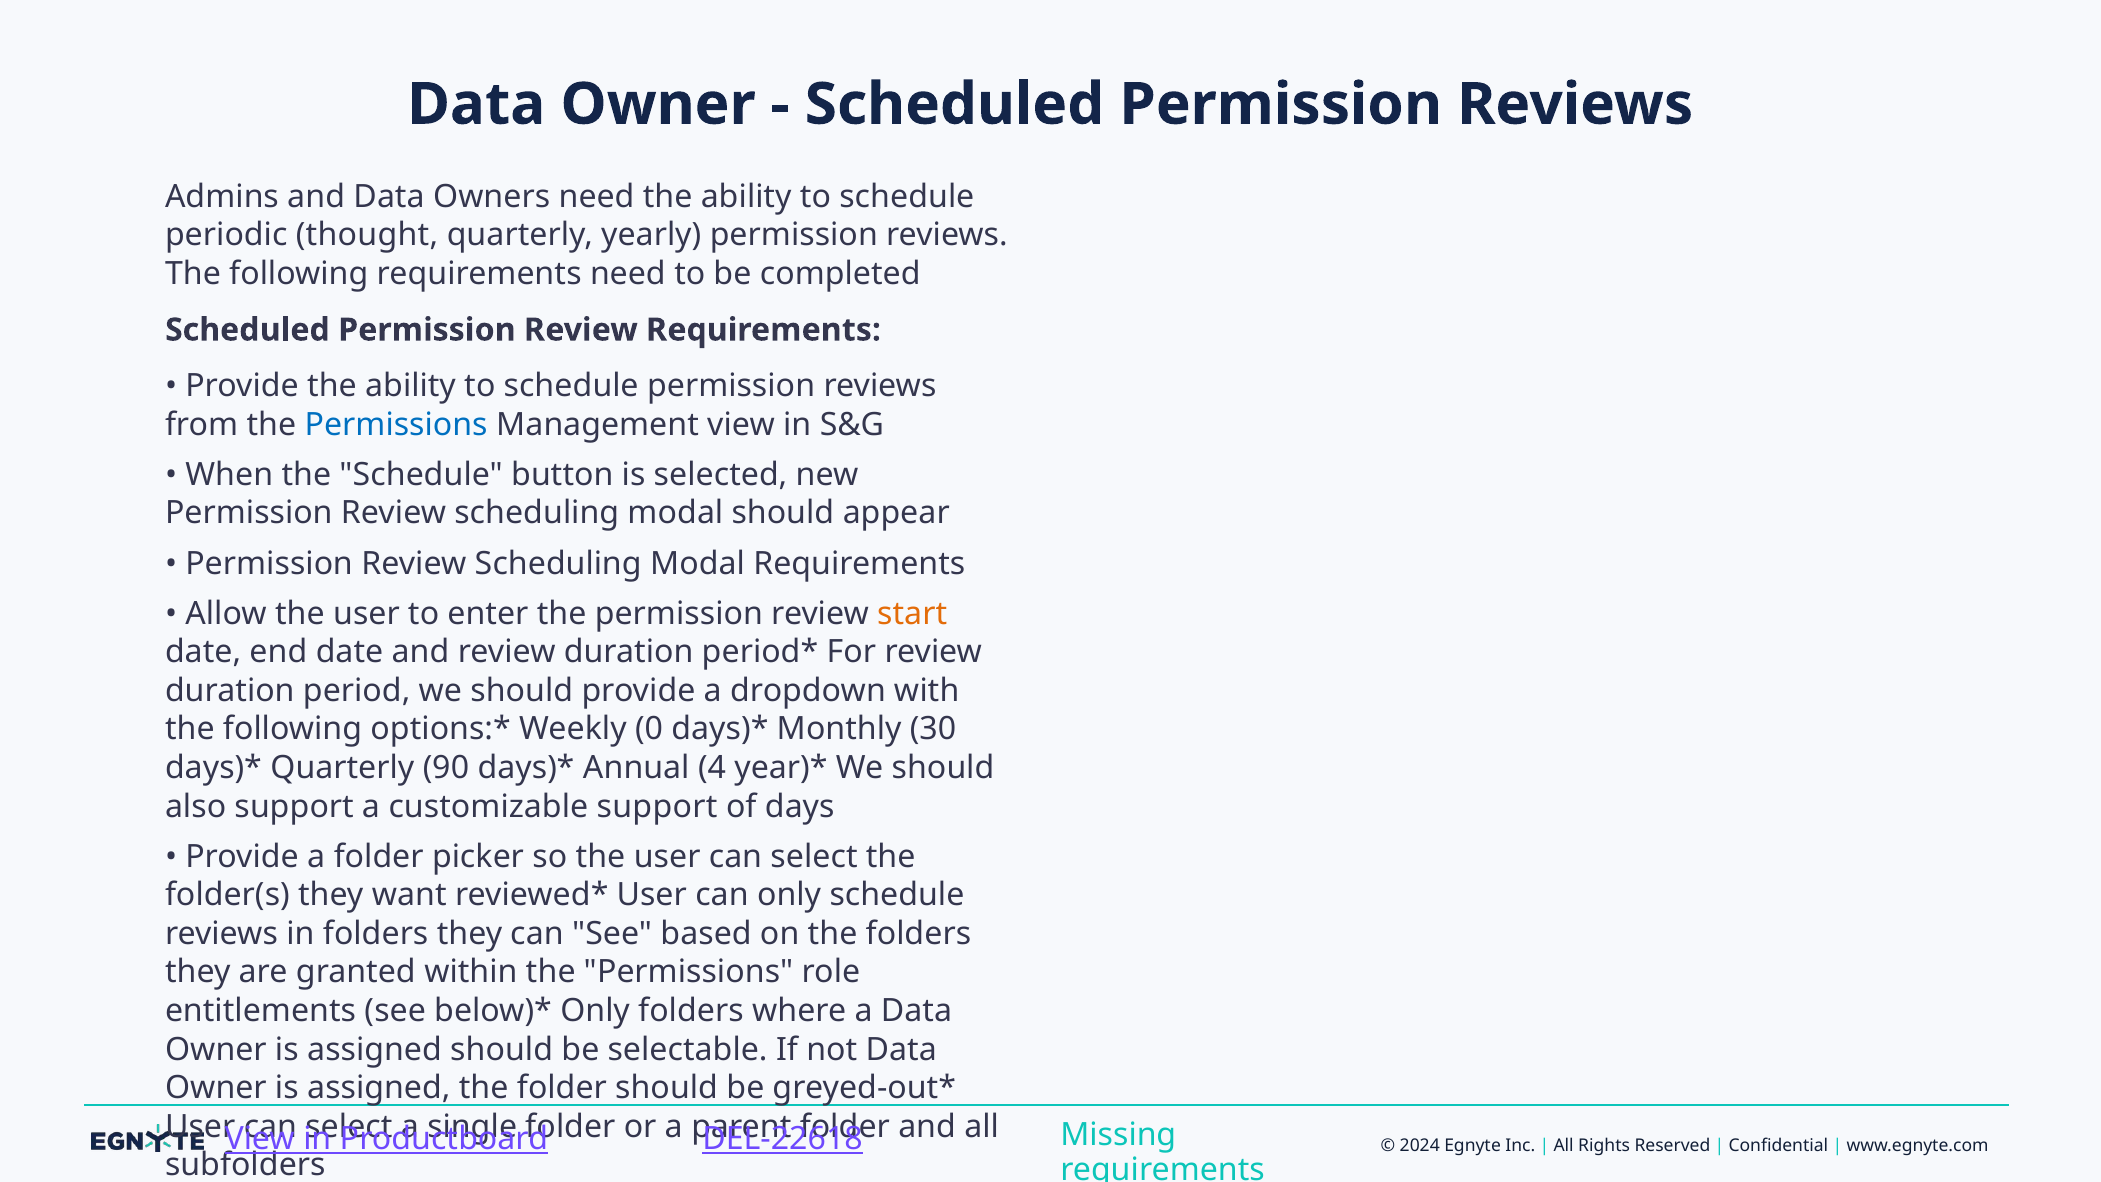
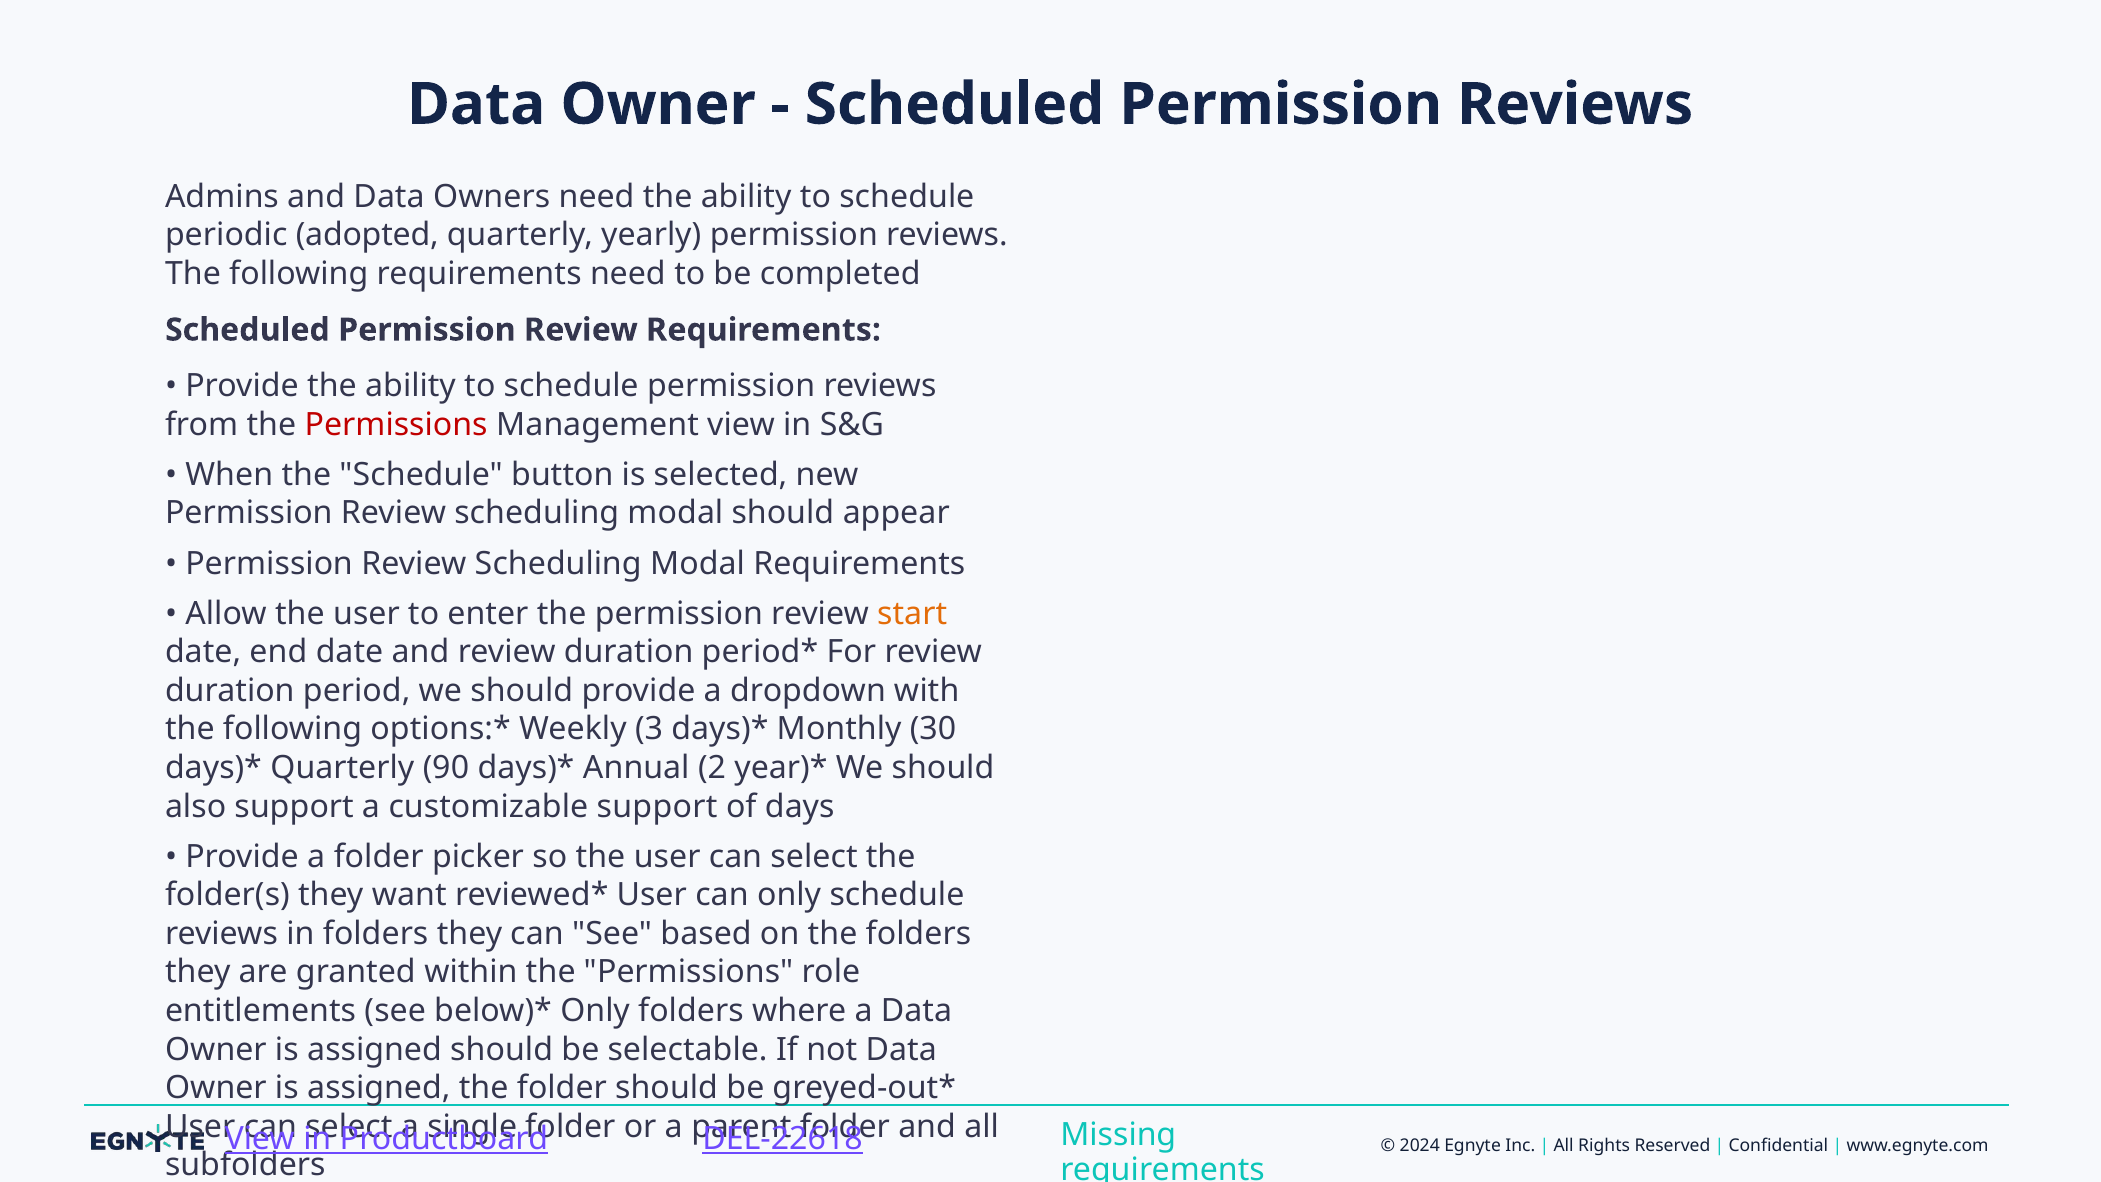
thought: thought -> adopted
Permissions at (396, 424) colour: blue -> red
0: 0 -> 3
4: 4 -> 2
